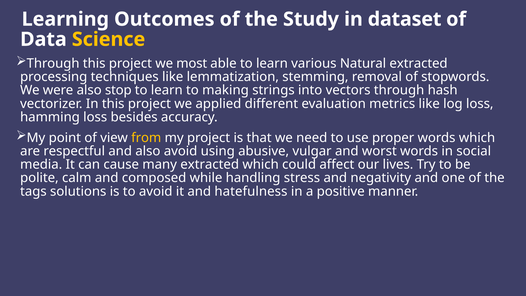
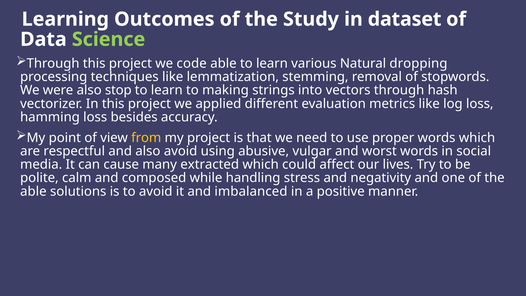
Science colour: yellow -> light green
most: most -> code
Natural extracted: extracted -> dropping
tags at (33, 191): tags -> able
hatefulness: hatefulness -> imbalanced
